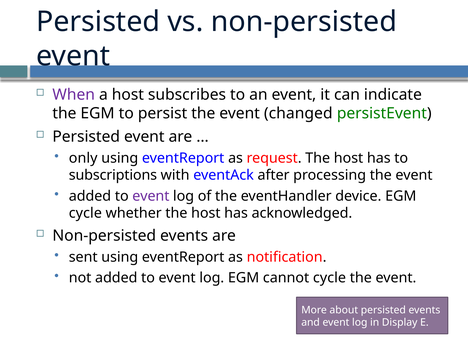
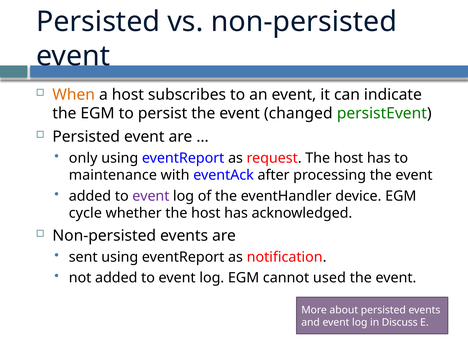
When colour: purple -> orange
subscriptions: subscriptions -> maintenance
cannot cycle: cycle -> used
Display: Display -> Discuss
